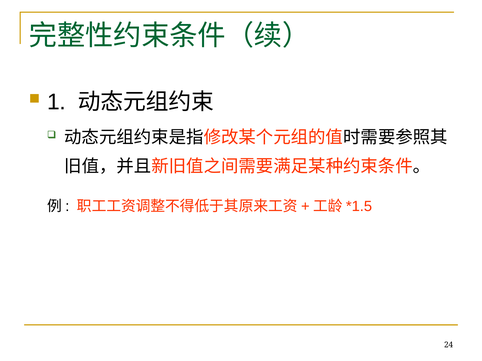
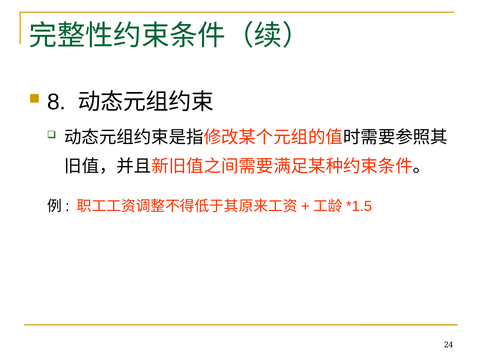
1: 1 -> 8
